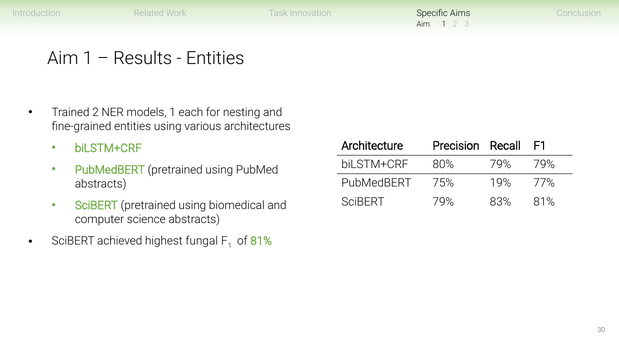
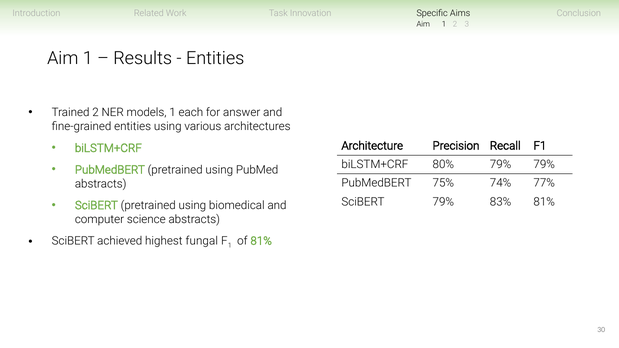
nesting: nesting -> answer
19%: 19% -> 74%
